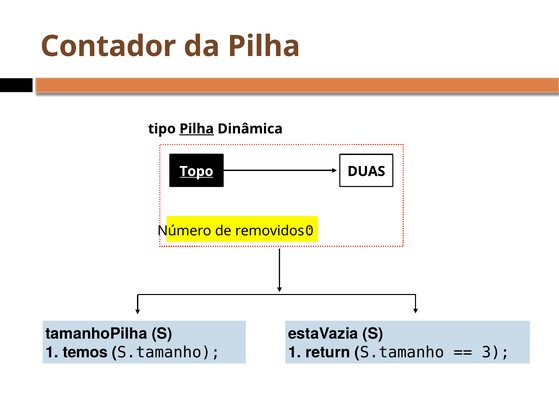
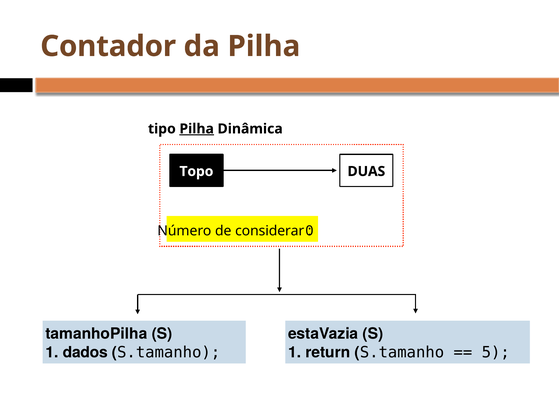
Topo underline: present -> none
removidos: removidos -> considerar
temos: temos -> dados
3: 3 -> 5
